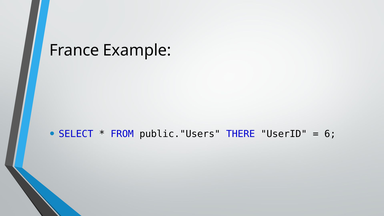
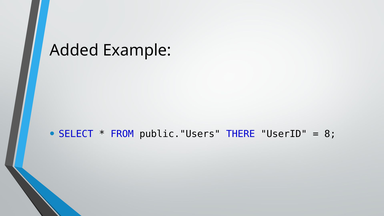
France: France -> Added
6: 6 -> 8
